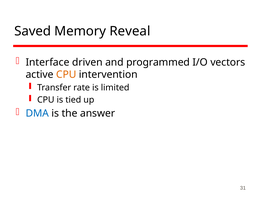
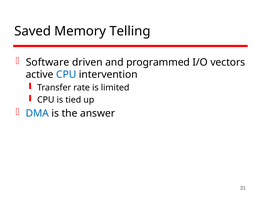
Reveal: Reveal -> Telling
Interface: Interface -> Software
CPU at (66, 75) colour: orange -> blue
